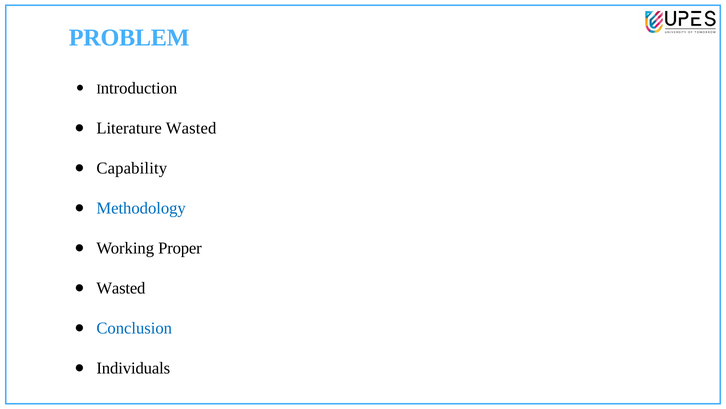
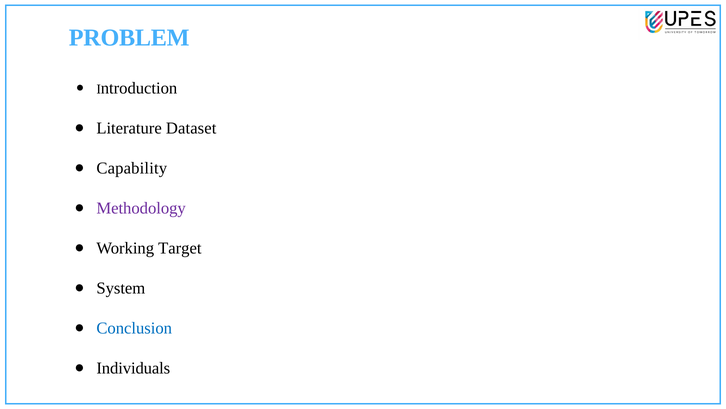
Literature Wasted: Wasted -> Dataset
Methodology colour: blue -> purple
Proper: Proper -> Target
Wasted at (121, 288): Wasted -> System
